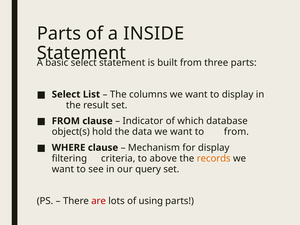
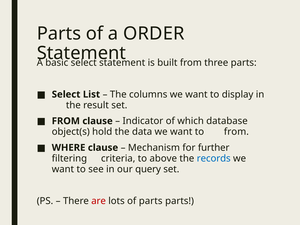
INSIDE: INSIDE -> ORDER
for display: display -> further
records colour: orange -> blue
of using: using -> parts
